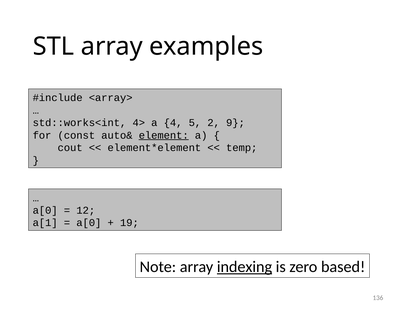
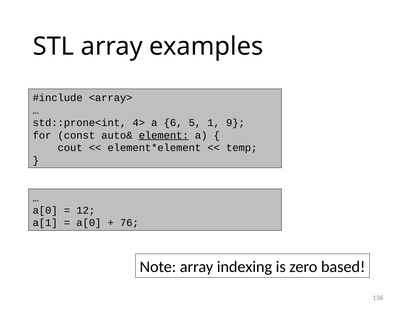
std::works<int: std::works<int -> std::prone<int
4: 4 -> 6
2: 2 -> 1
19: 19 -> 76
indexing underline: present -> none
